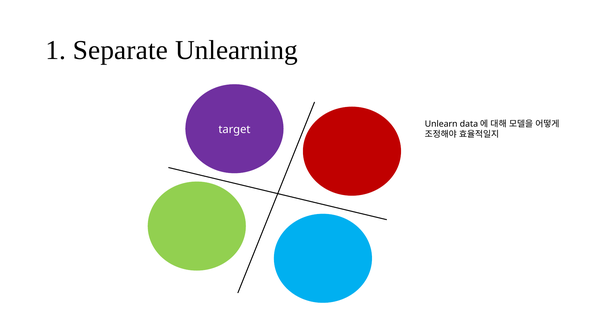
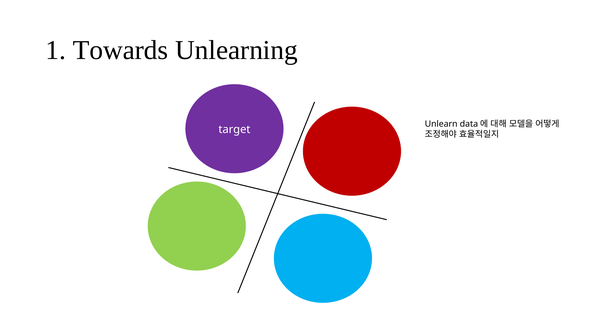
Separate: Separate -> Towards
